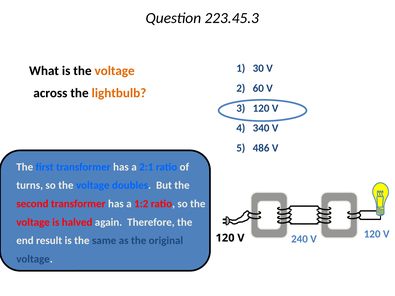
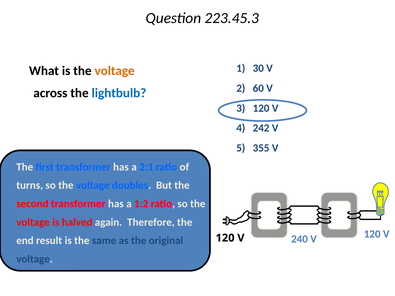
lightbulb colour: orange -> blue
340: 340 -> 242
486: 486 -> 355
